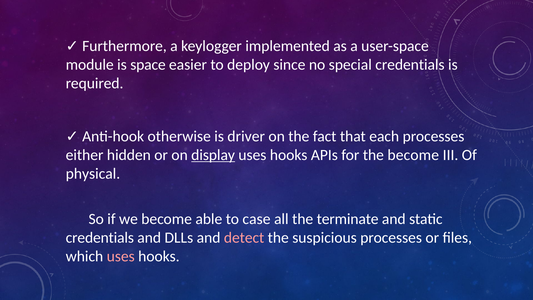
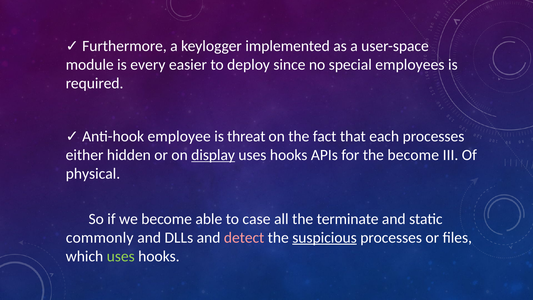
space: space -> every
special credentials: credentials -> employees
otherwise: otherwise -> employee
driver: driver -> threat
credentials at (100, 237): credentials -> commonly
suspicious underline: none -> present
uses at (121, 256) colour: pink -> light green
